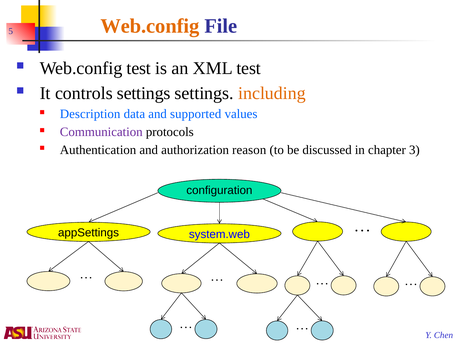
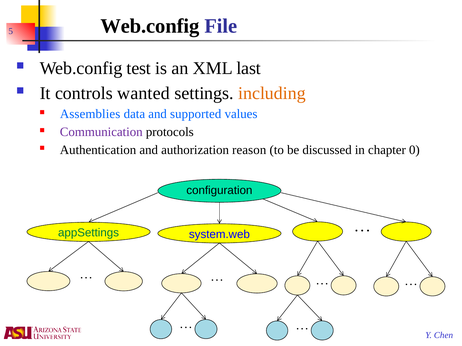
Web.config at (150, 26) colour: orange -> black
XML test: test -> last
controls settings: settings -> wanted
Description: Description -> Assemblies
3: 3 -> 0
appSettings colour: black -> green
